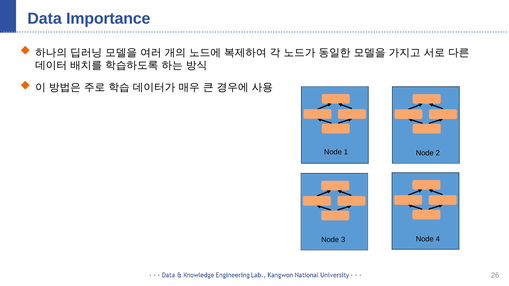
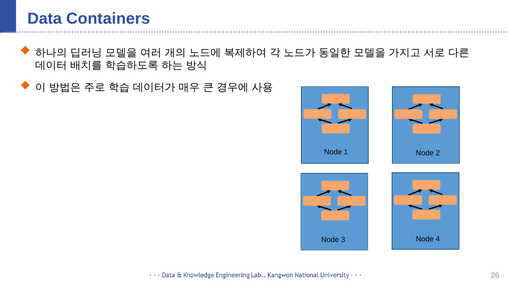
Importance: Importance -> Containers
